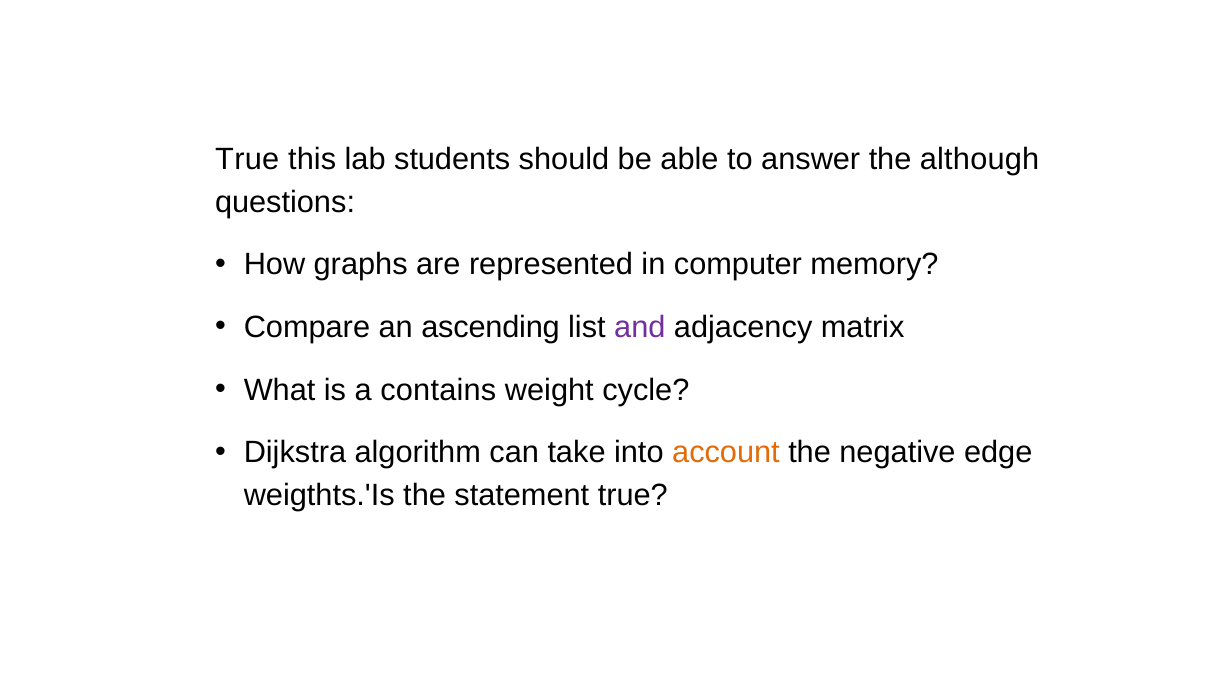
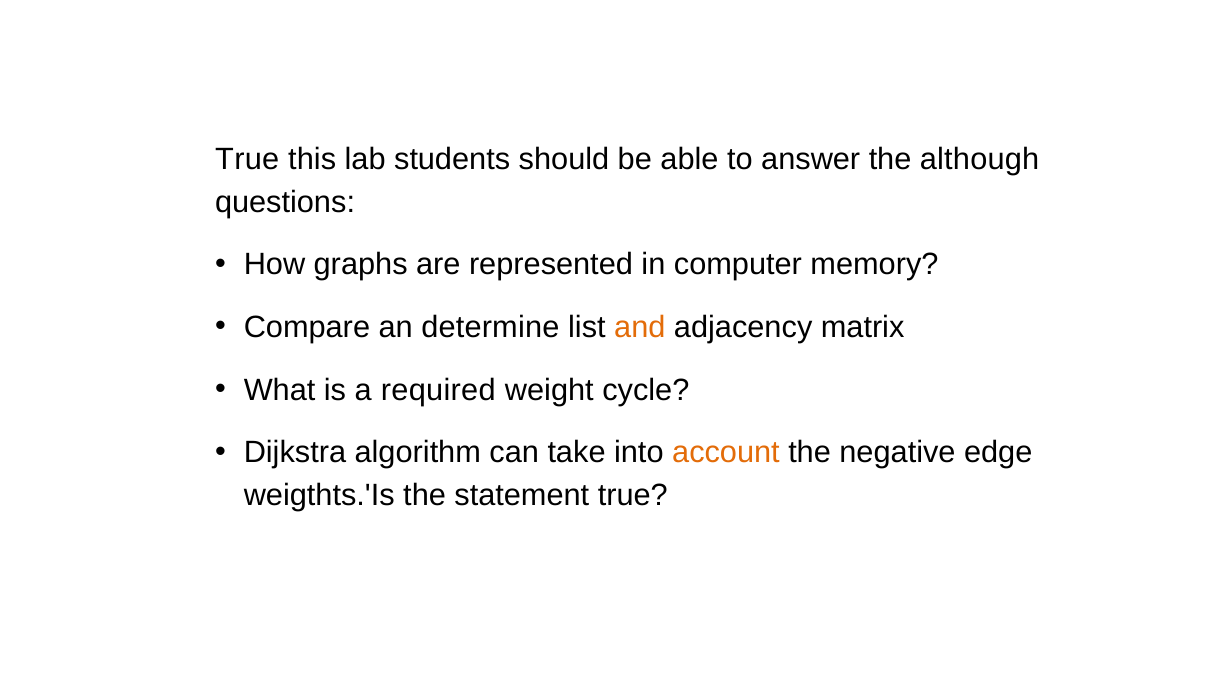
ascending: ascending -> determine
and colour: purple -> orange
contains: contains -> required
